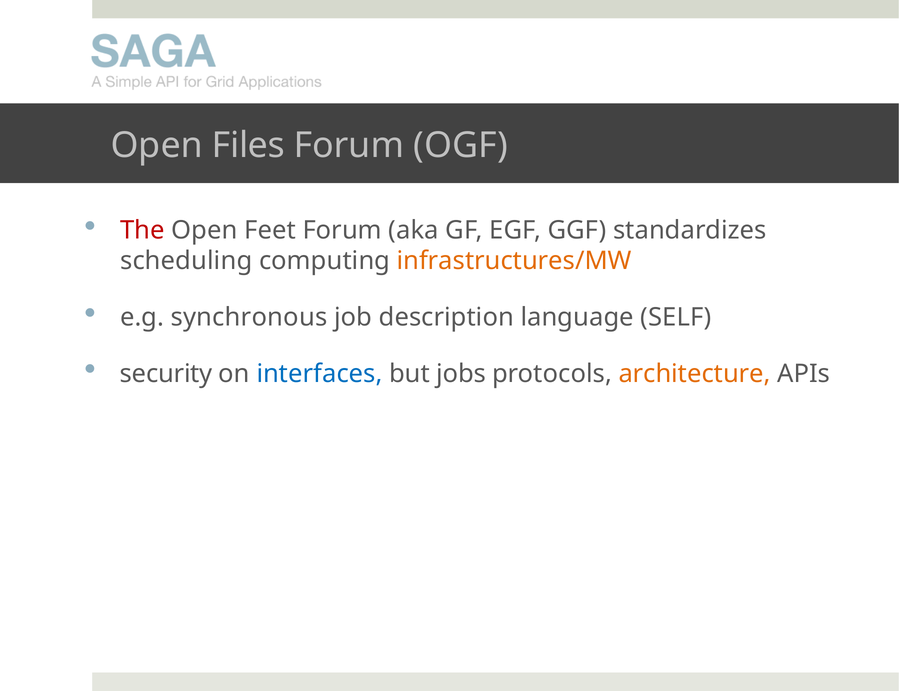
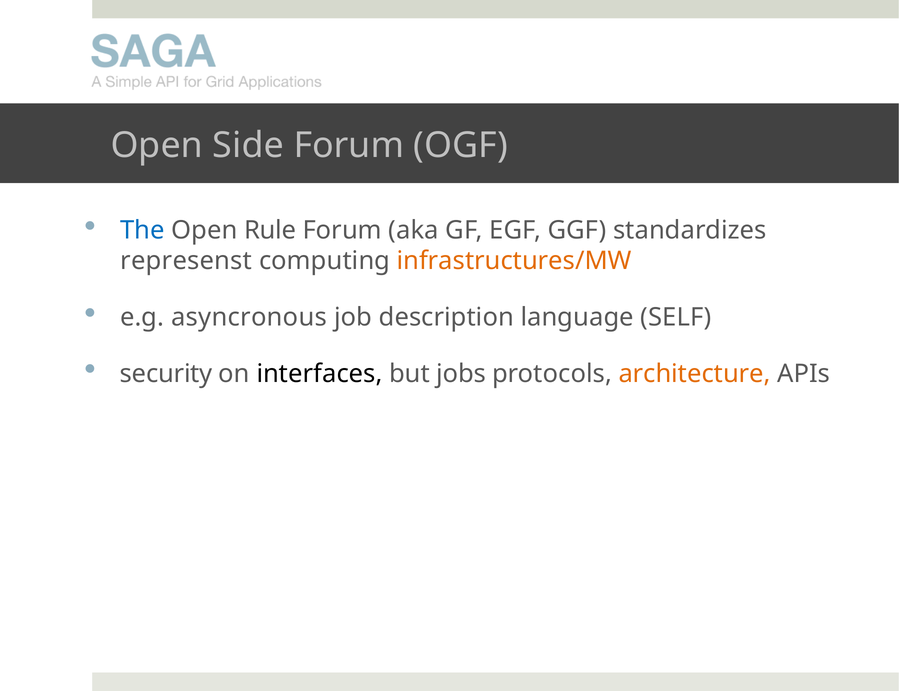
Files: Files -> Side
The colour: red -> blue
Feet: Feet -> Rule
scheduling: scheduling -> represenst
synchronous: synchronous -> asyncronous
interfaces colour: blue -> black
